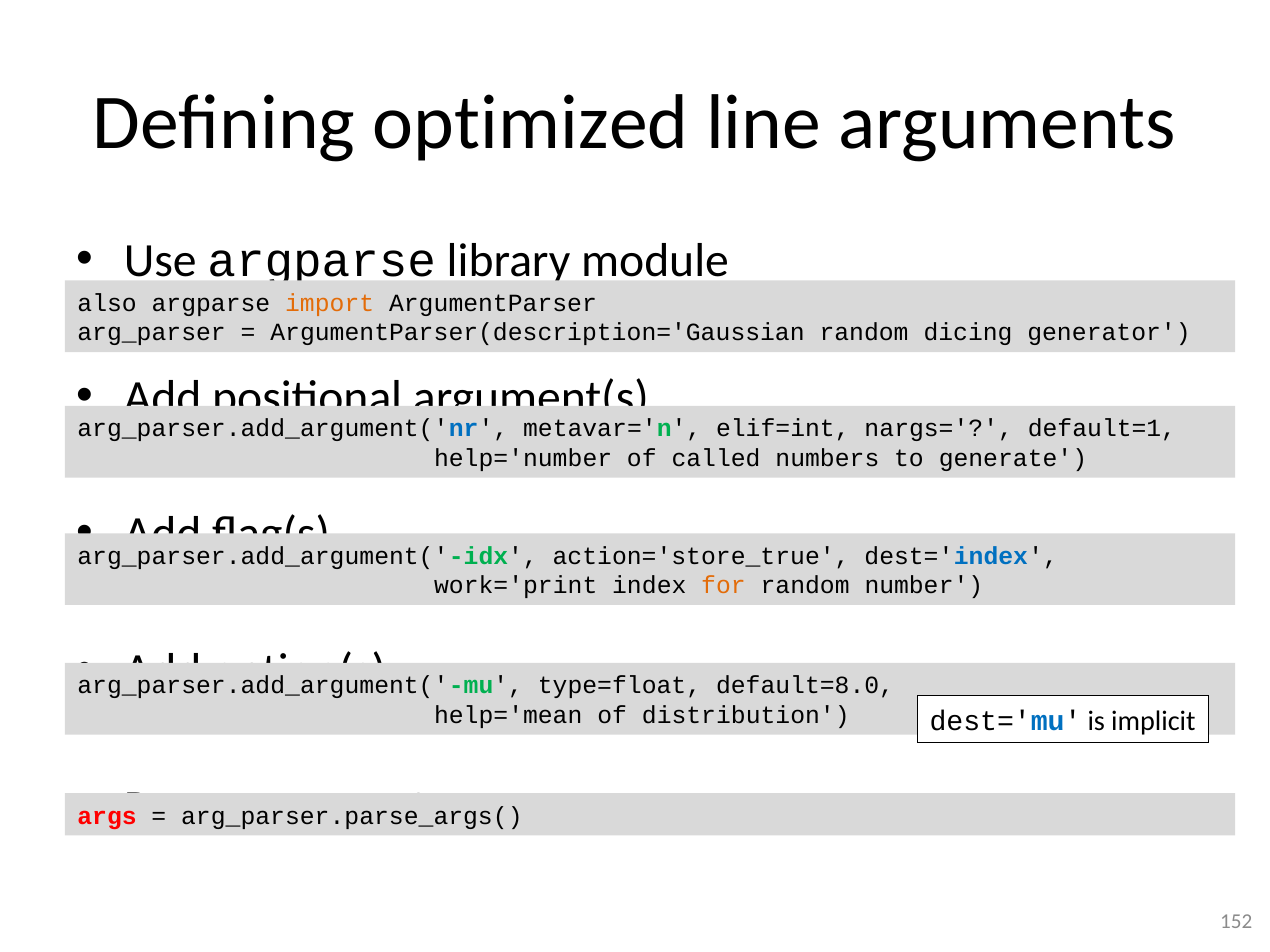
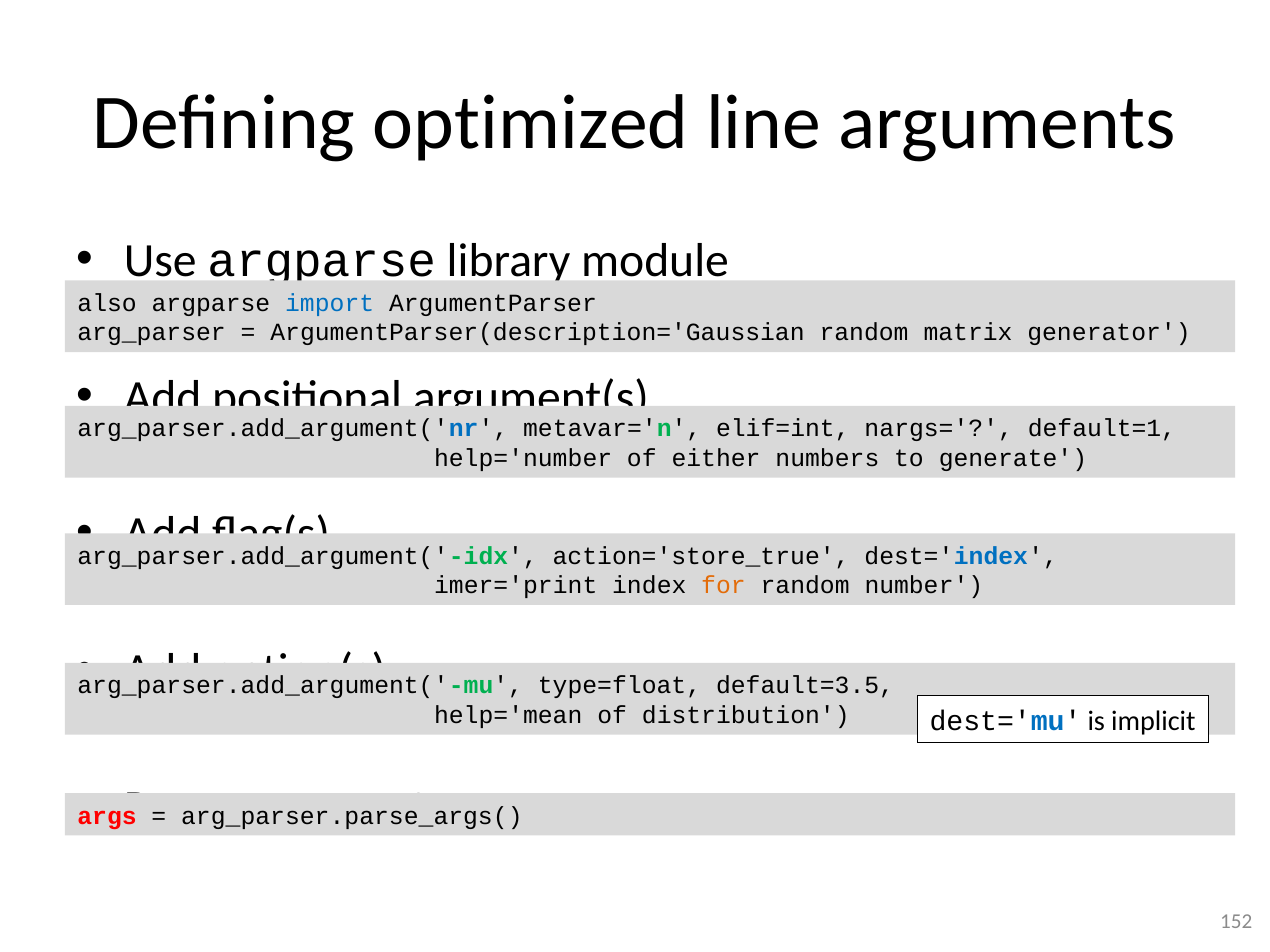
import colour: orange -> blue
dicing: dicing -> matrix
called: called -> either
work='print: work='print -> imer='print
default=8.0: default=8.0 -> default=3.5
